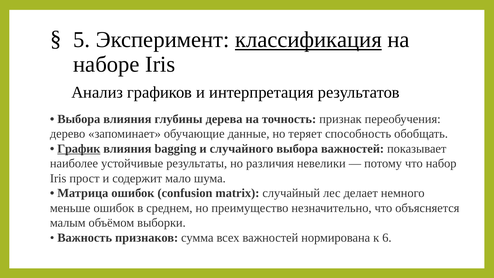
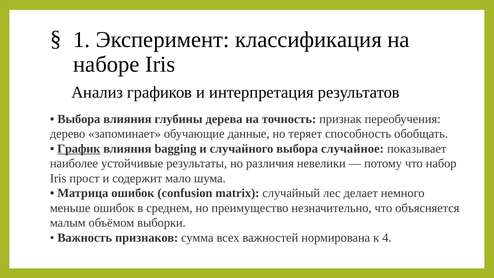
5: 5 -> 1
классификация underline: present -> none
выбора важностей: важностей -> случайное
6: 6 -> 4
